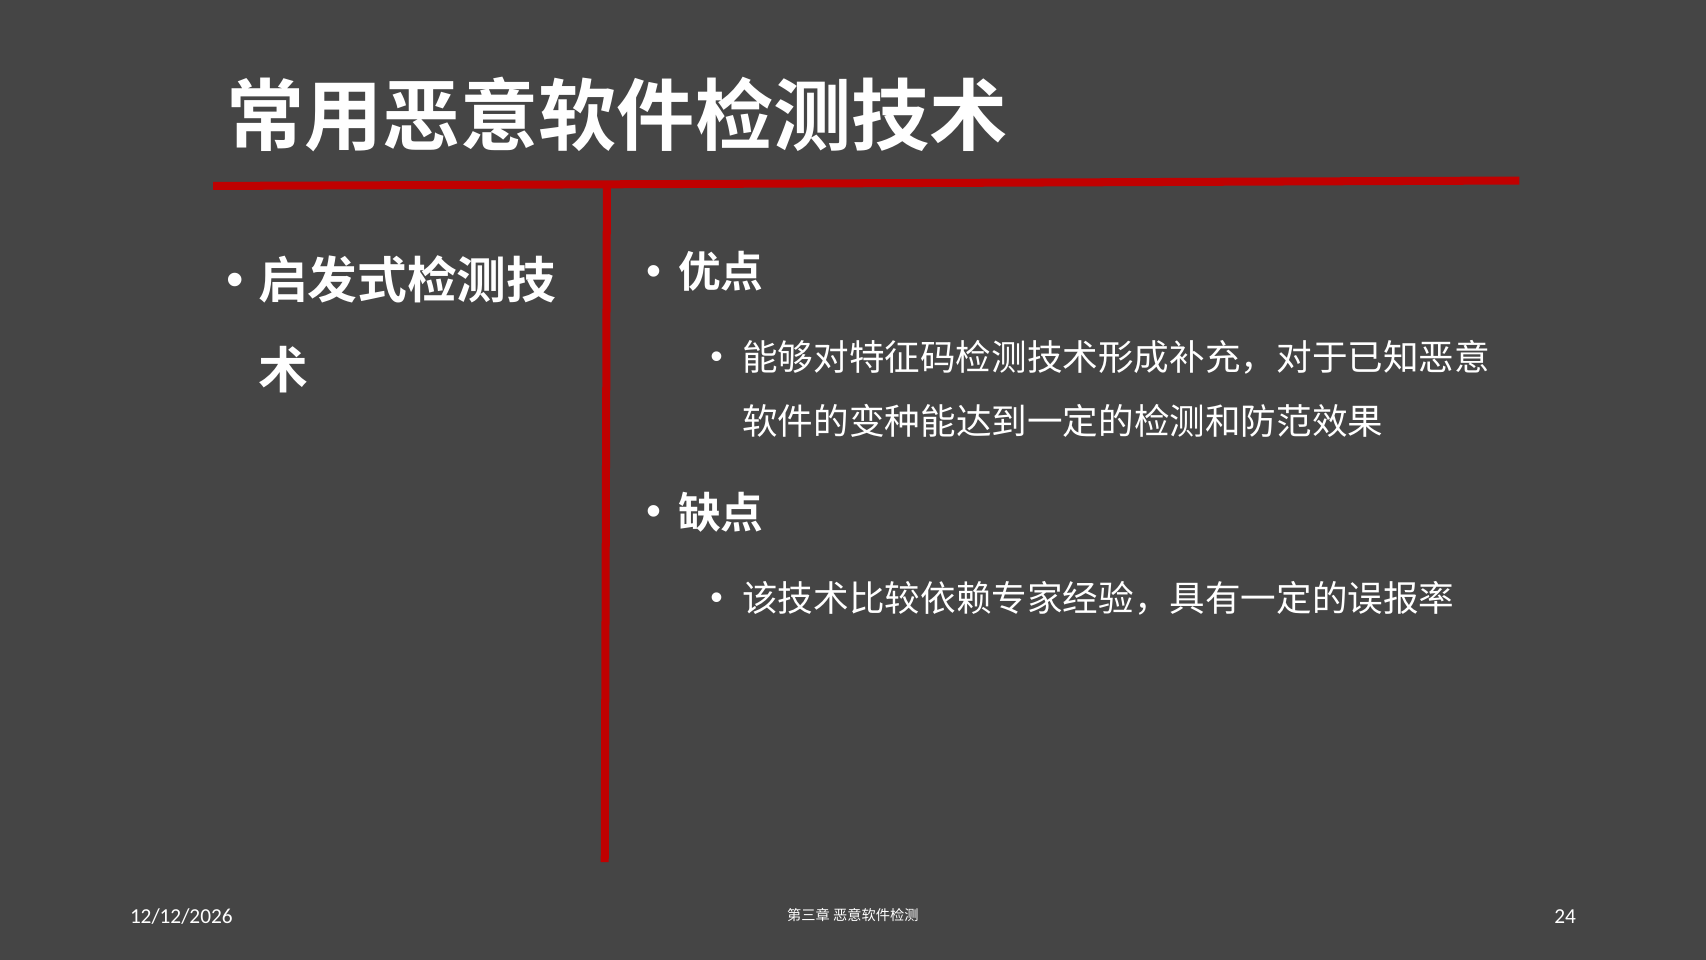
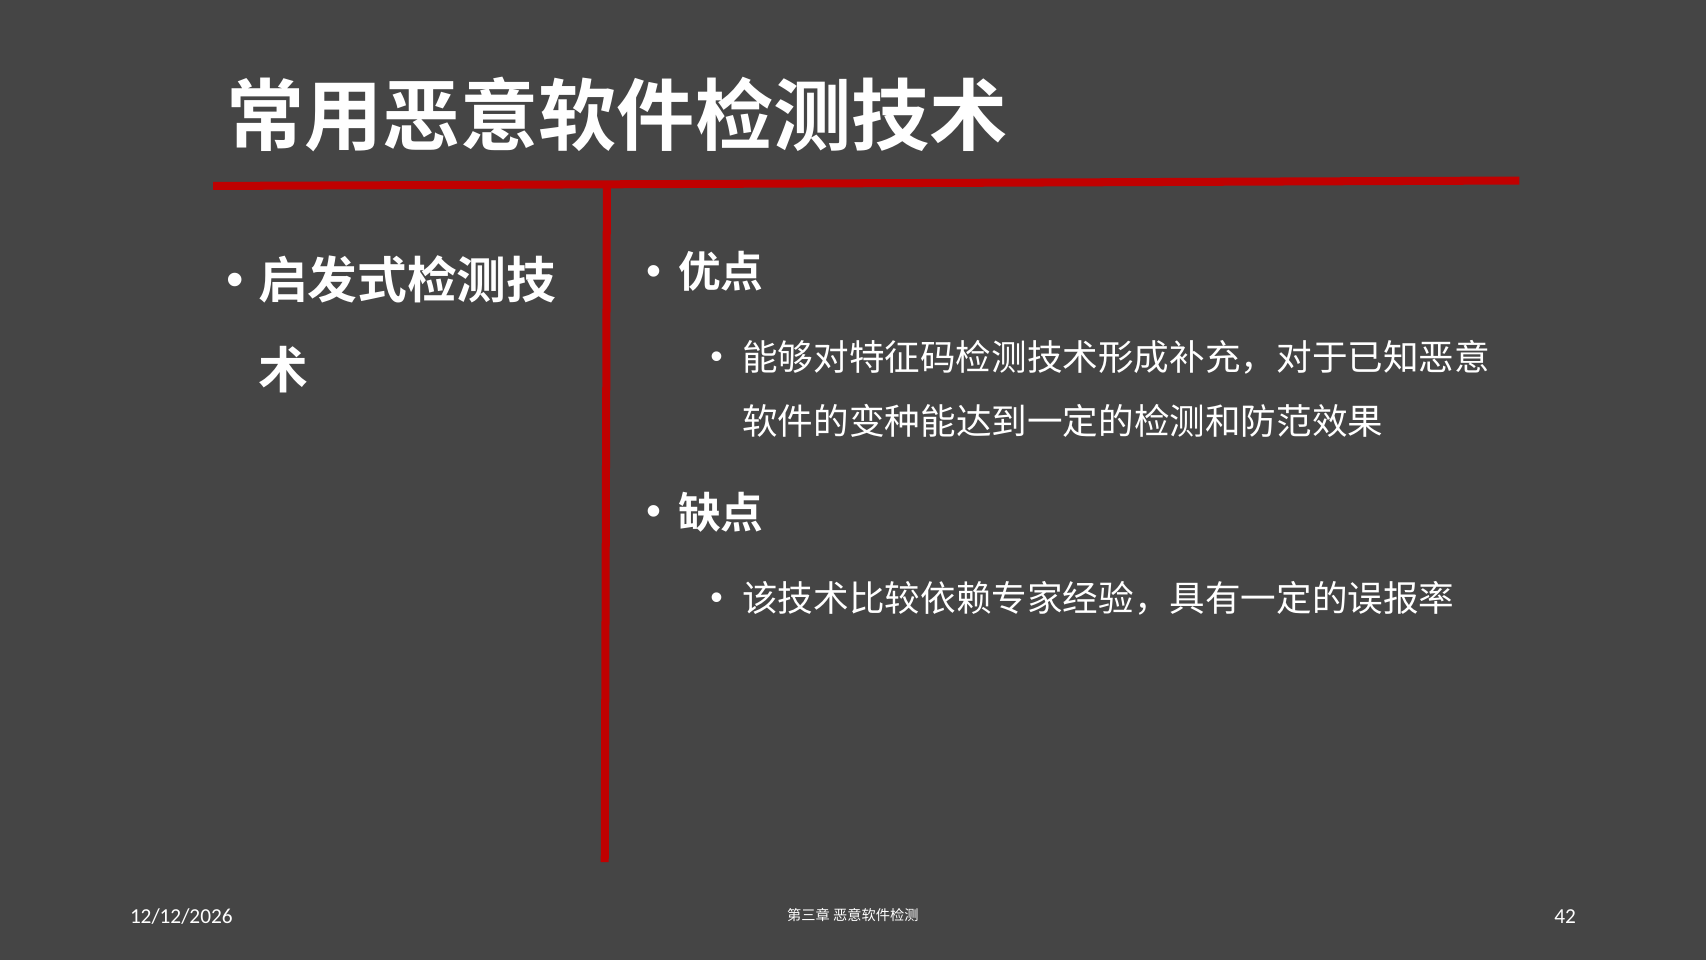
24: 24 -> 42
